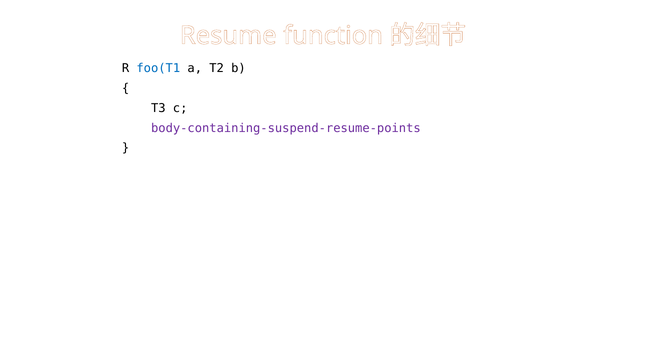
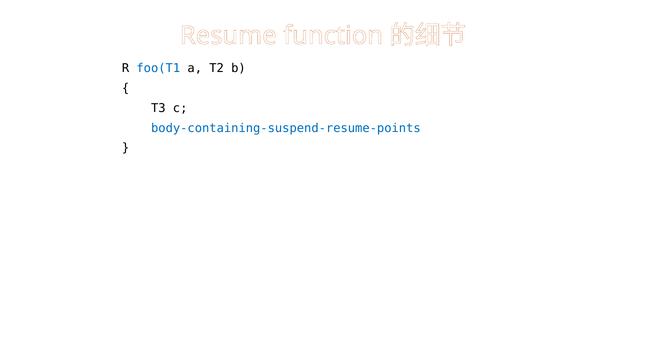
body-containing-suspend-resume-points colour: purple -> blue
